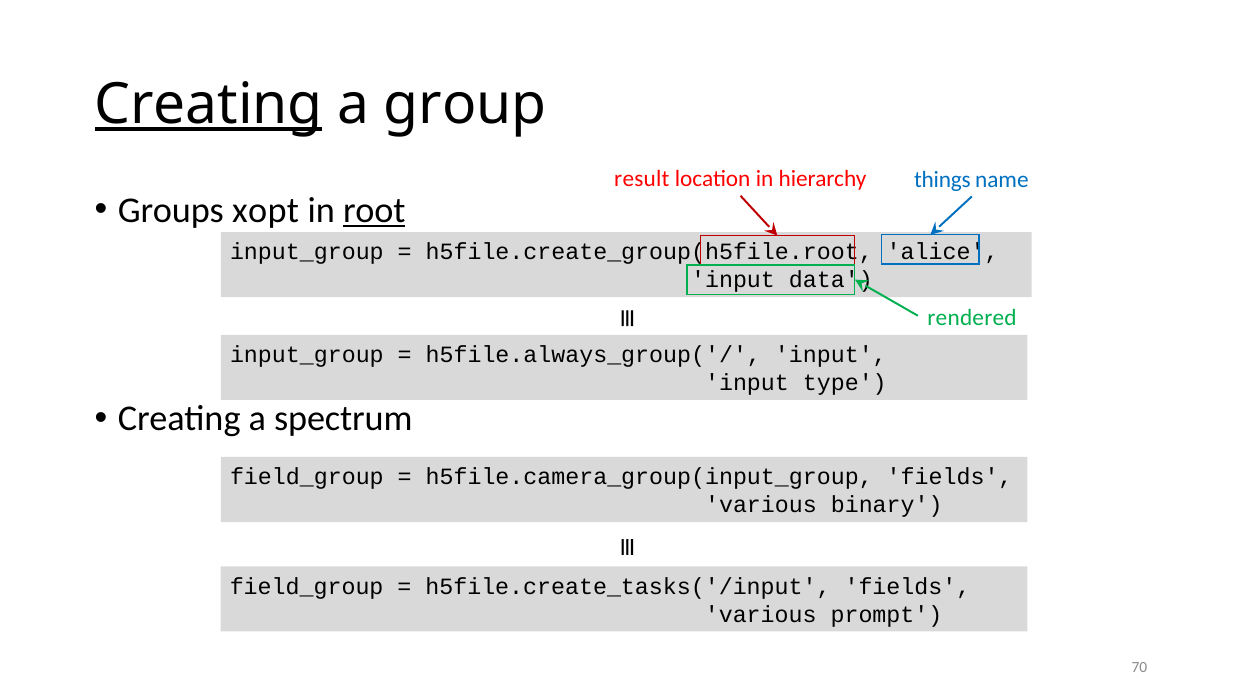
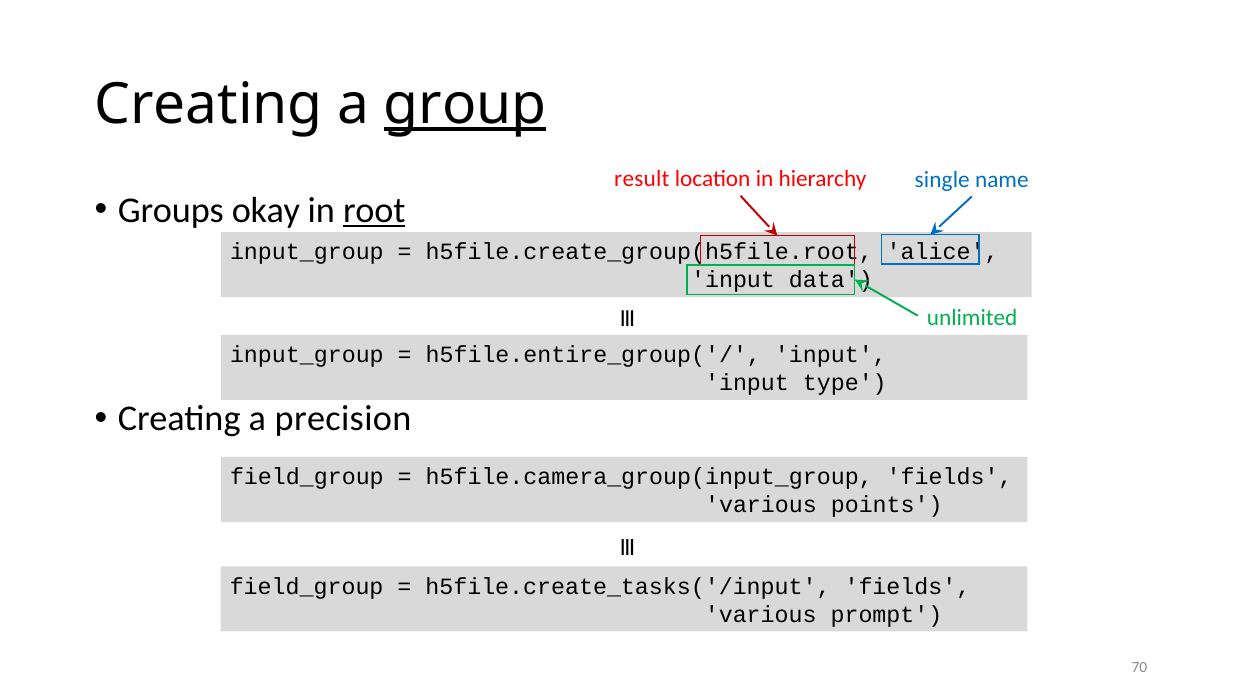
Creating at (209, 104) underline: present -> none
group underline: none -> present
things: things -> single
xopt: xopt -> okay
rendered: rendered -> unlimited
h5file.always_group('/: h5file.always_group('/ -> h5file.entire_group('/
spectrum: spectrum -> precision
binary: binary -> points
